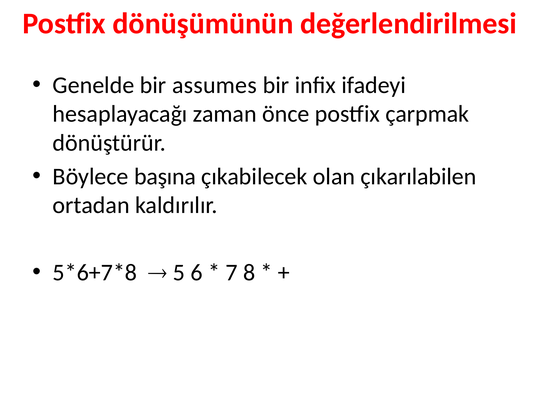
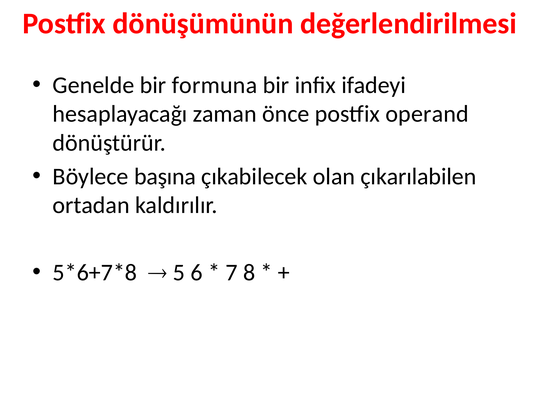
assumes: assumes -> formuna
çarpmak: çarpmak -> operand
